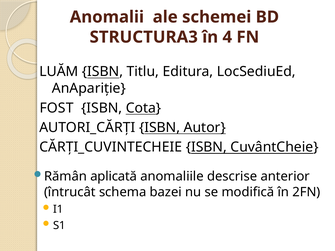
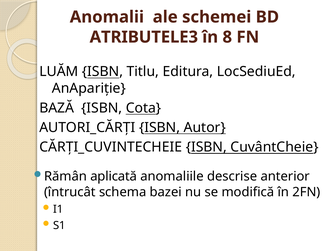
STRUCTURA3: STRUCTURA3 -> ATRIBUTELE3
4: 4 -> 8
FOST: FOST -> BAZĂ
